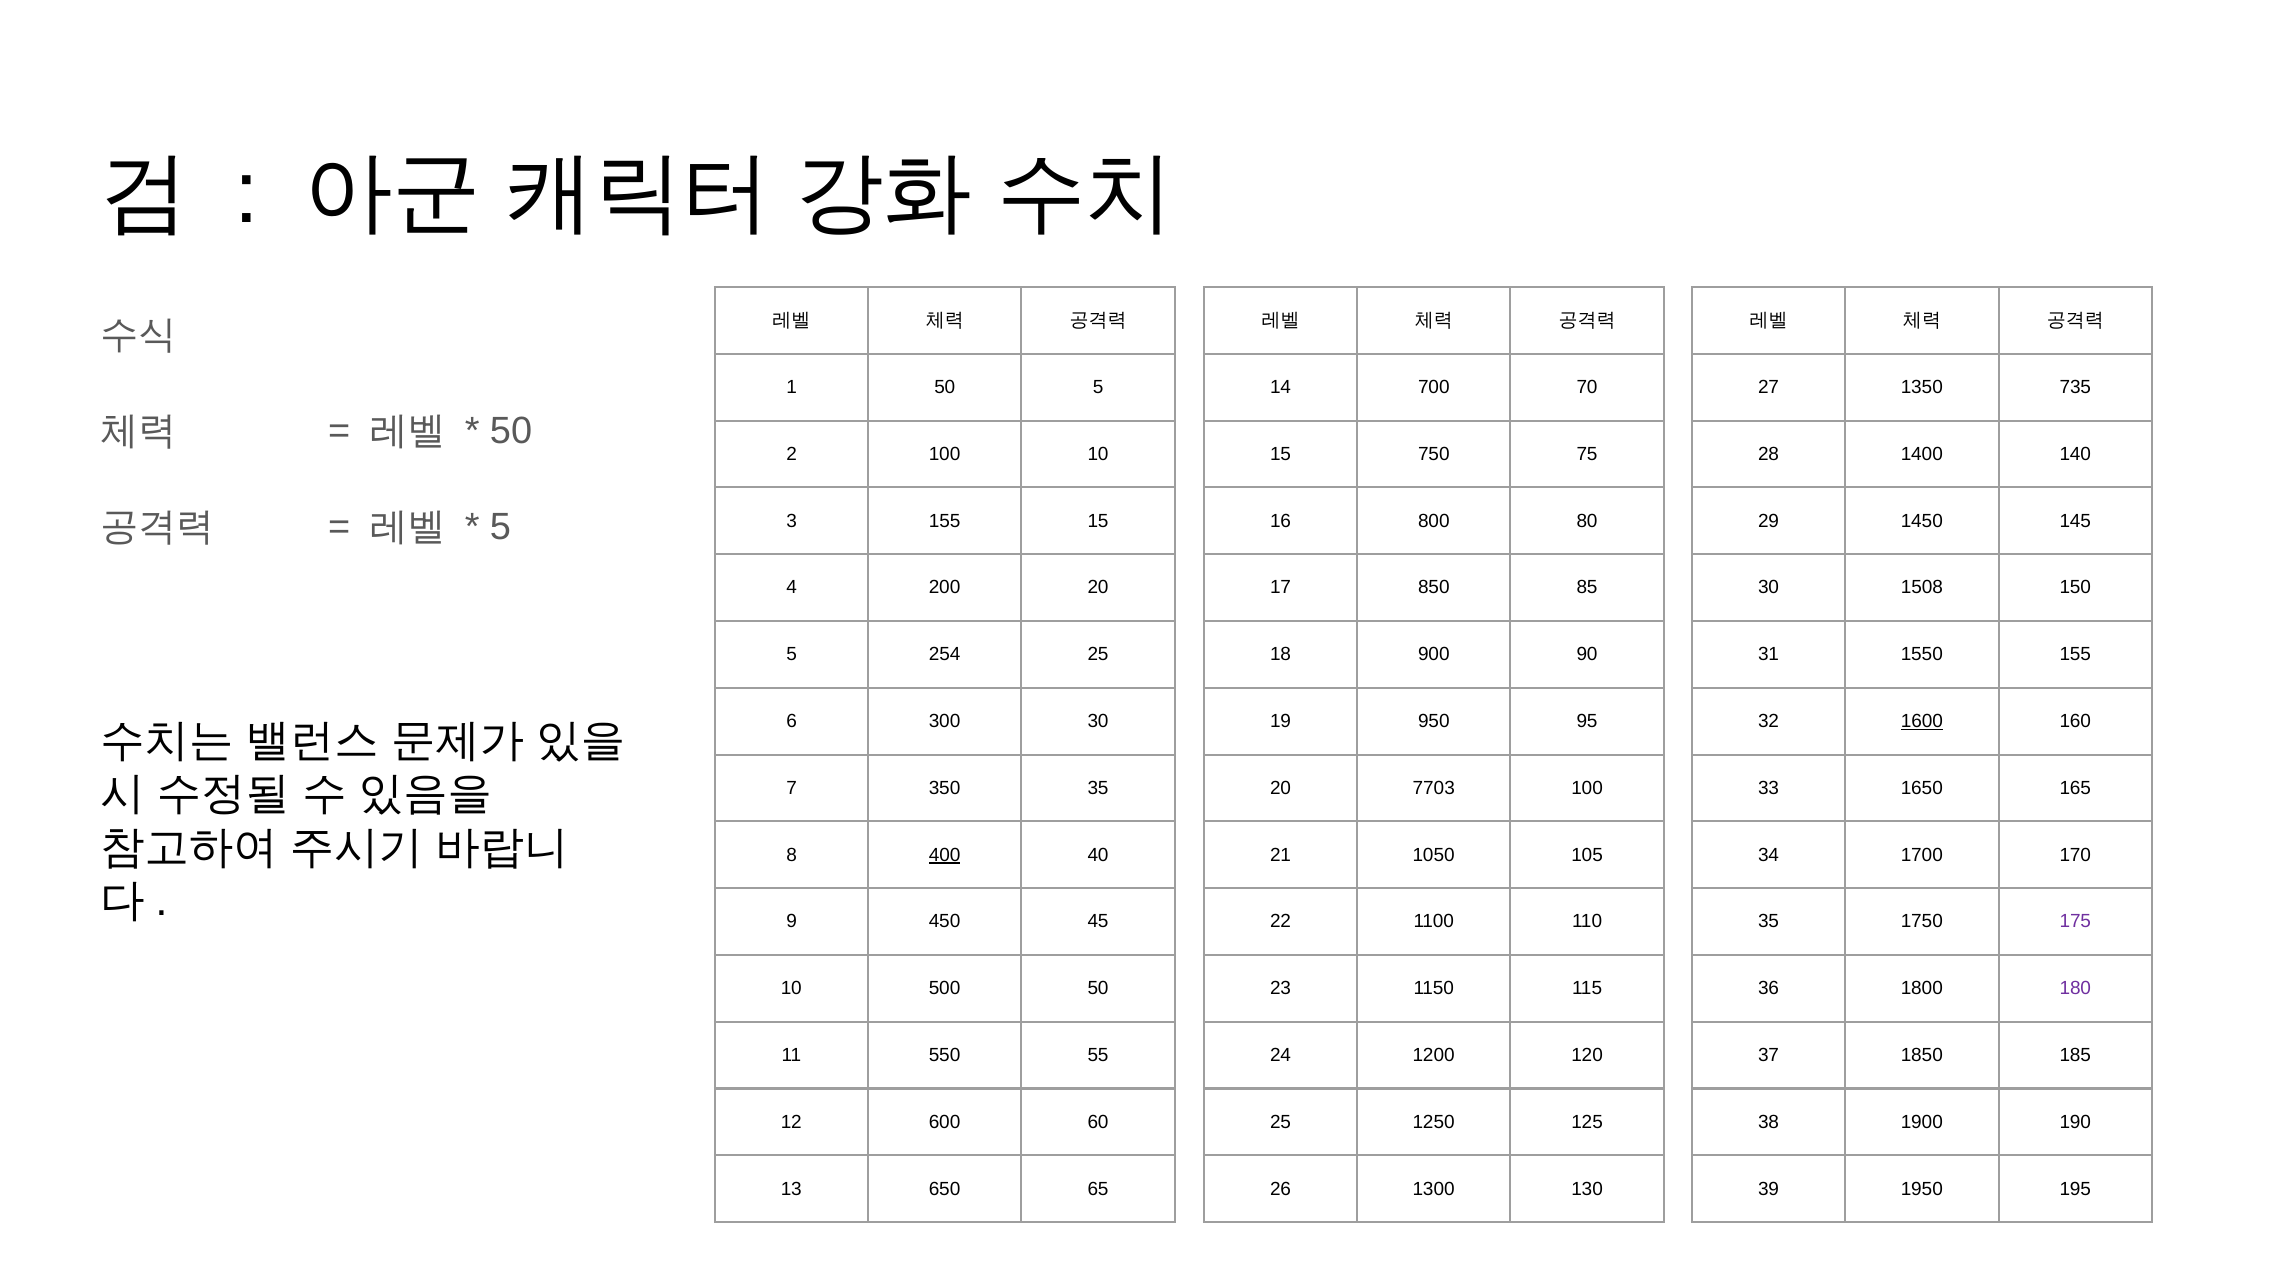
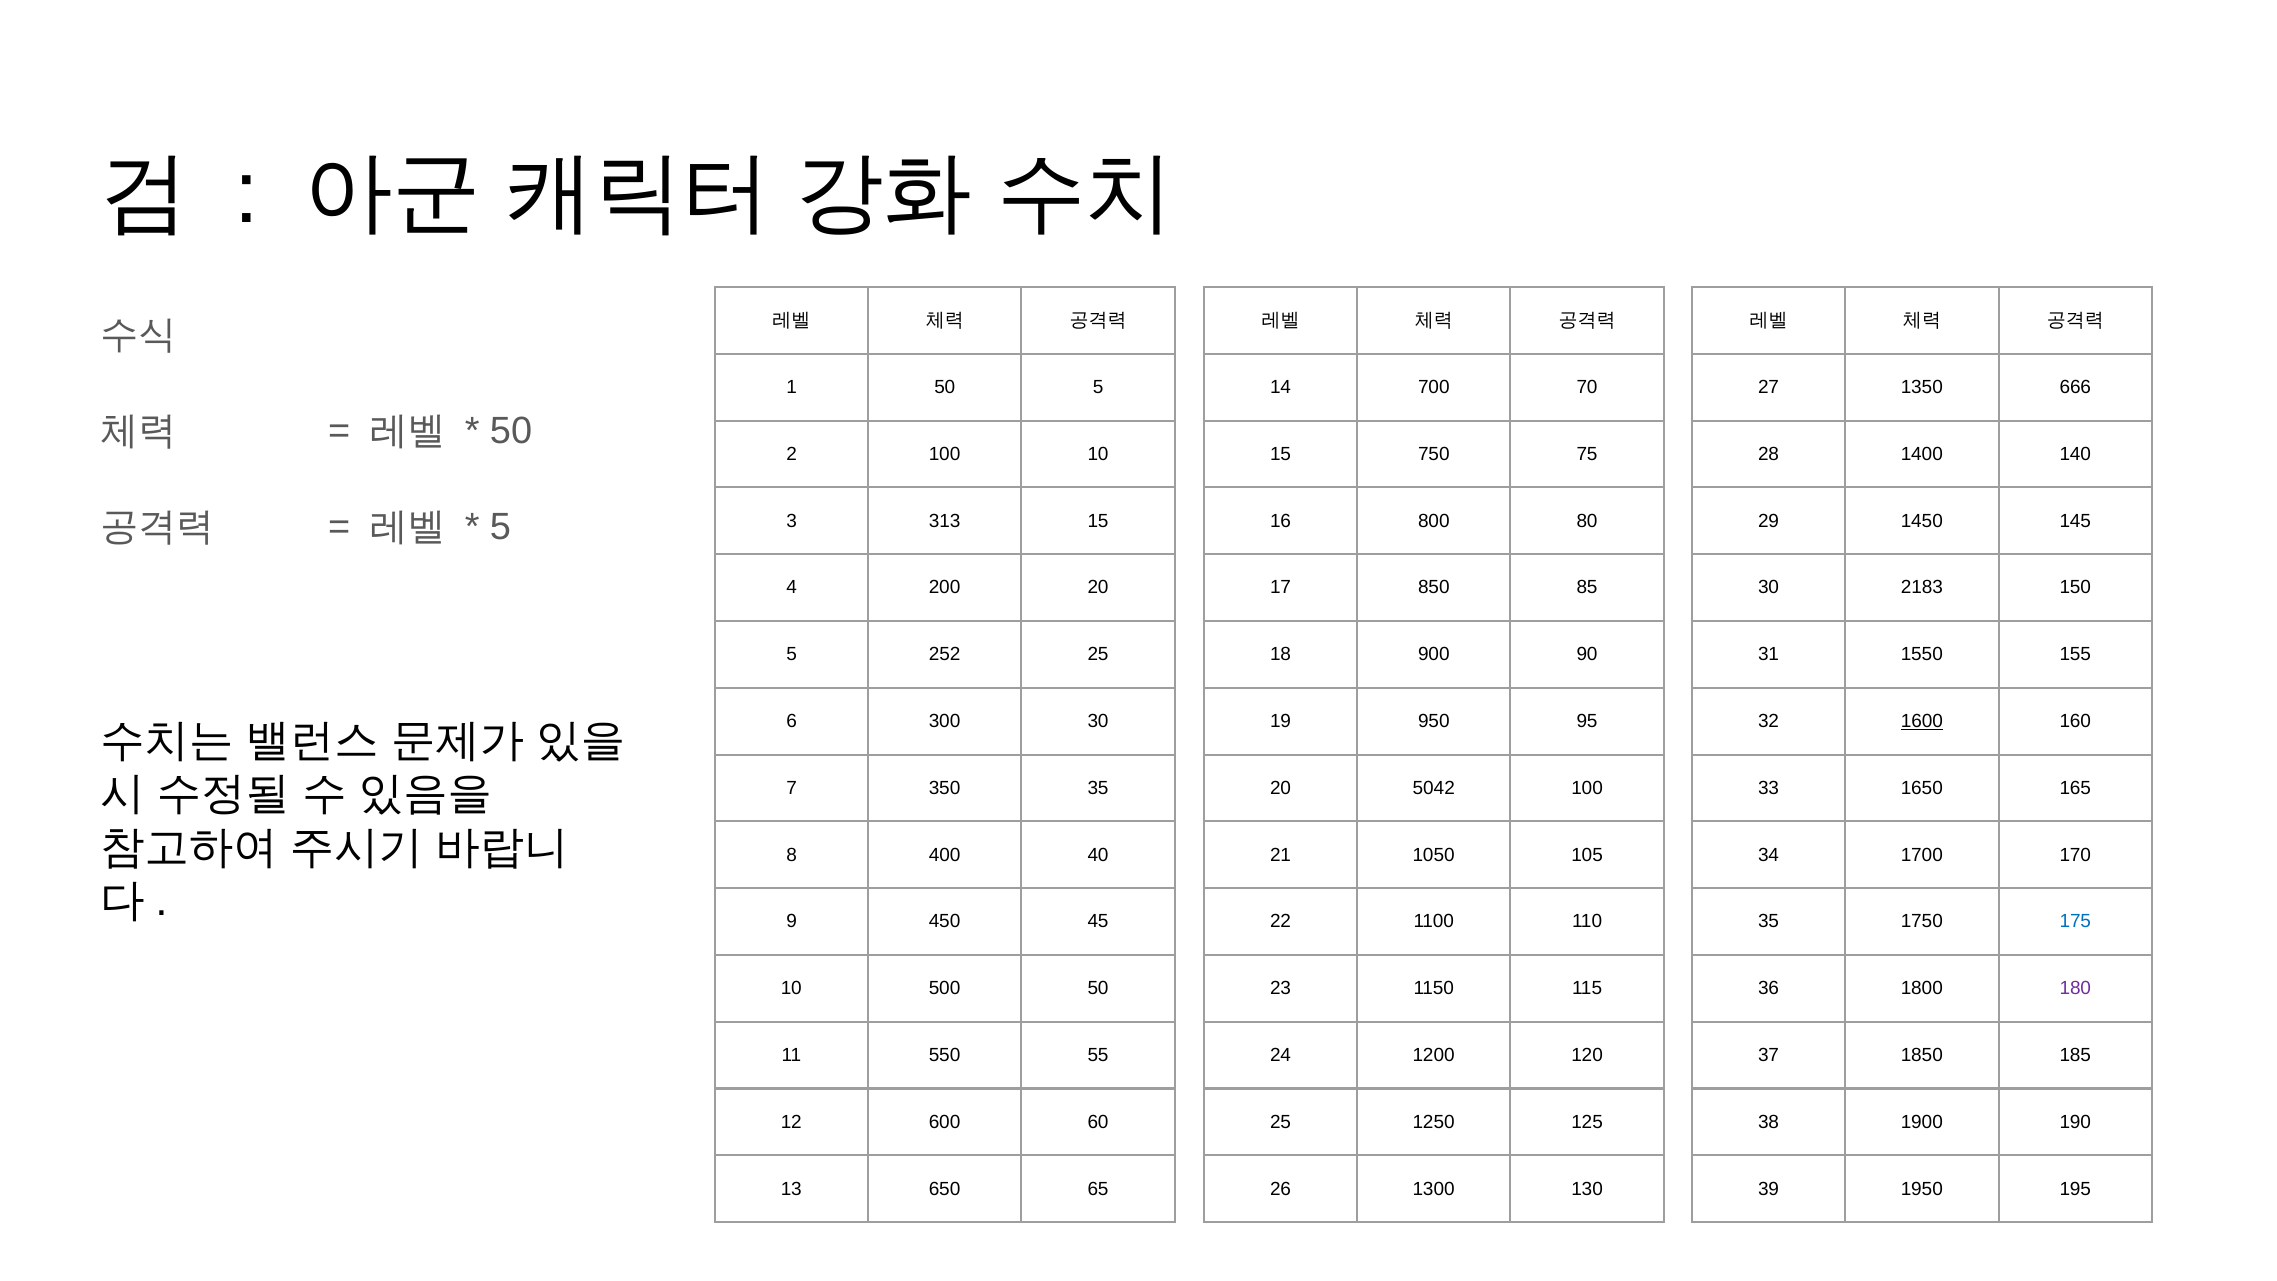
735: 735 -> 666
3 155: 155 -> 313
1508: 1508 -> 2183
254: 254 -> 252
7703: 7703 -> 5042
400 underline: present -> none
175 colour: purple -> blue
